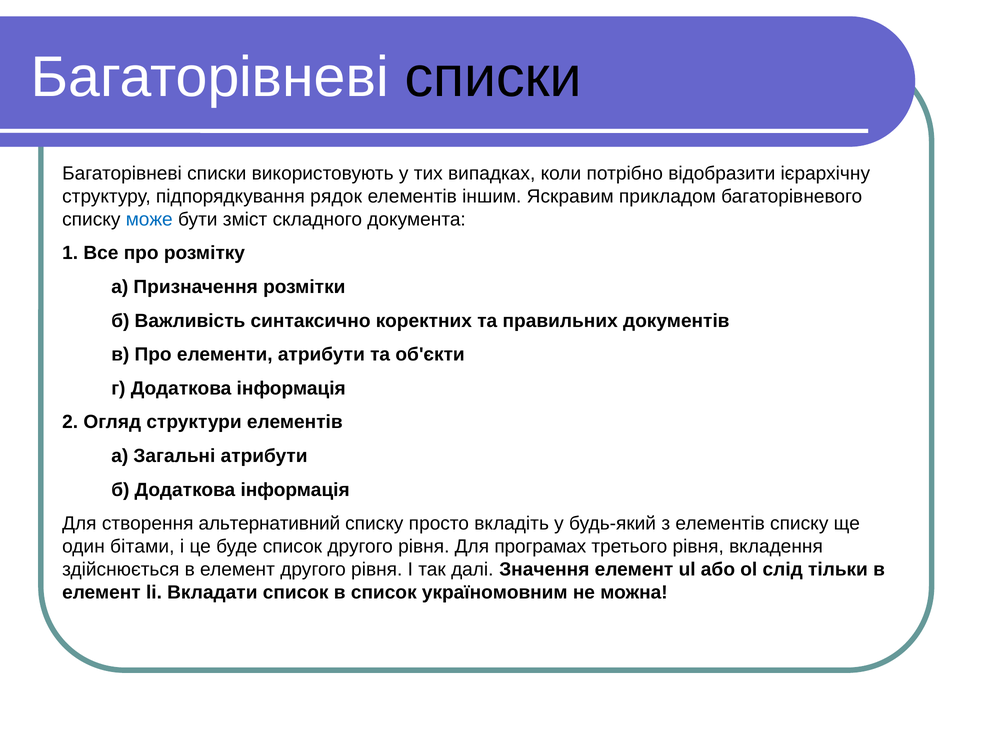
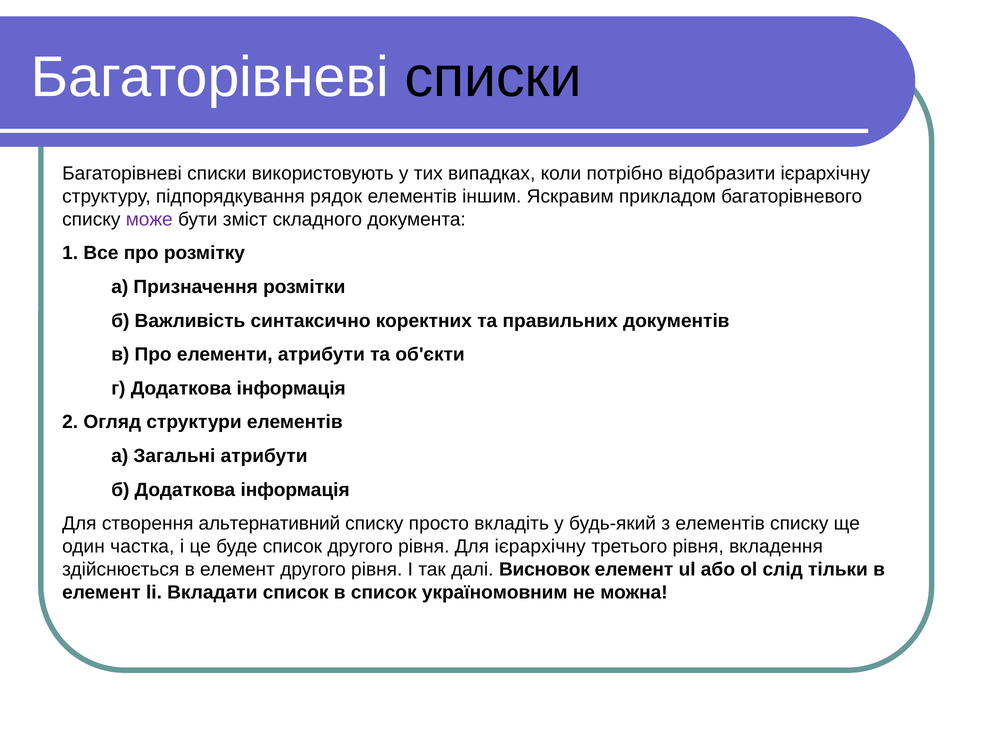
може colour: blue -> purple
бітами: бітами -> частка
Для програмах: програмах -> ієрархічну
Значення: Значення -> Висновок
